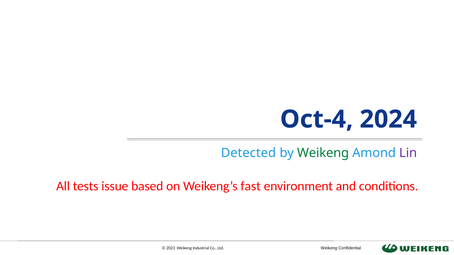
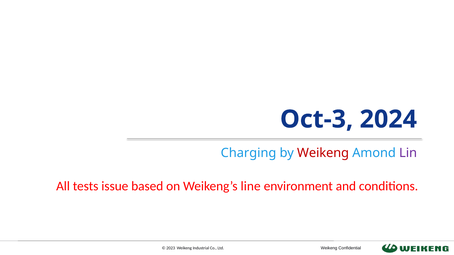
Oct-4: Oct-4 -> Oct-3
Detected: Detected -> Charging
Weikeng at (323, 153) colour: green -> red
fast: fast -> line
